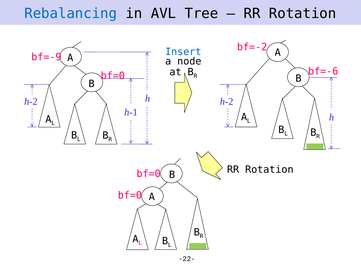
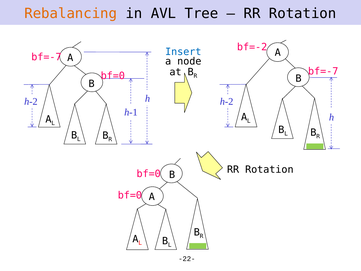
Rebalancing colour: blue -> orange
bf=-9 at (46, 57): bf=-9 -> bf=-7
bf=-6 at (323, 71): bf=-6 -> bf=-7
